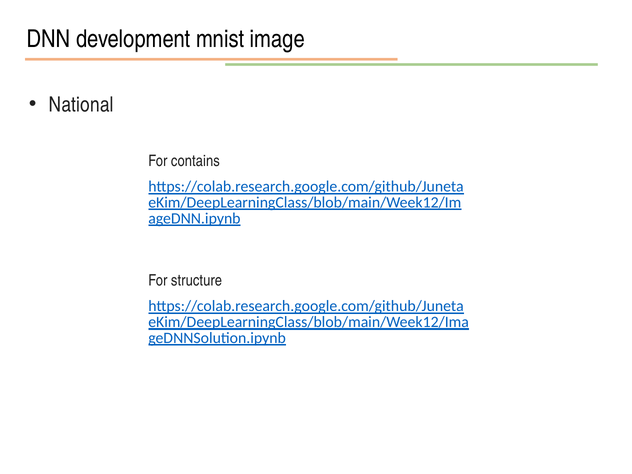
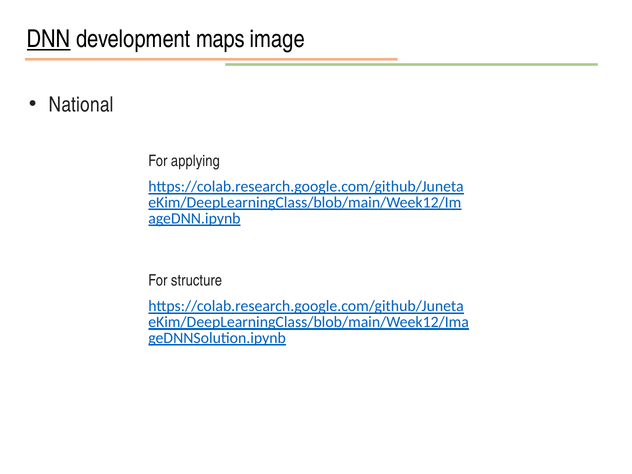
DNN underline: none -> present
mnist: mnist -> maps
contains: contains -> applying
